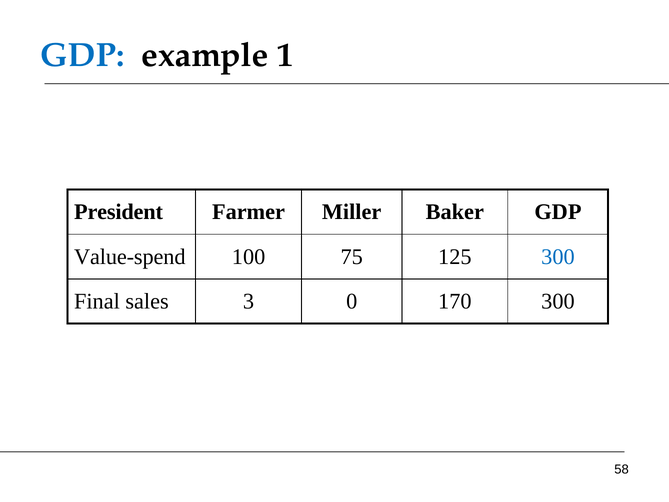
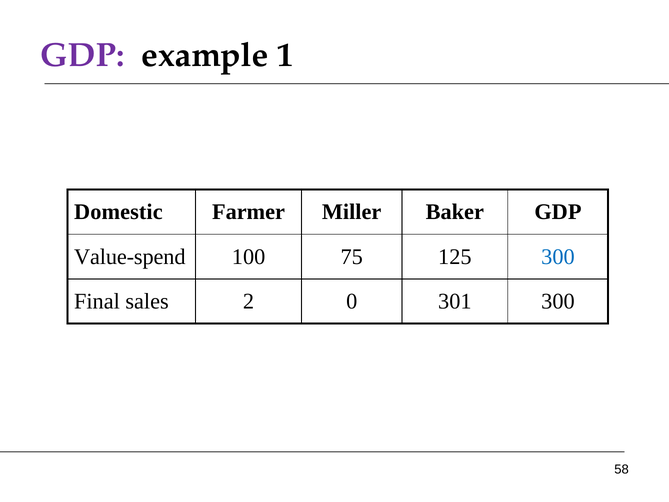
GDP at (82, 55) colour: blue -> purple
President: President -> Domestic
3: 3 -> 2
170: 170 -> 301
